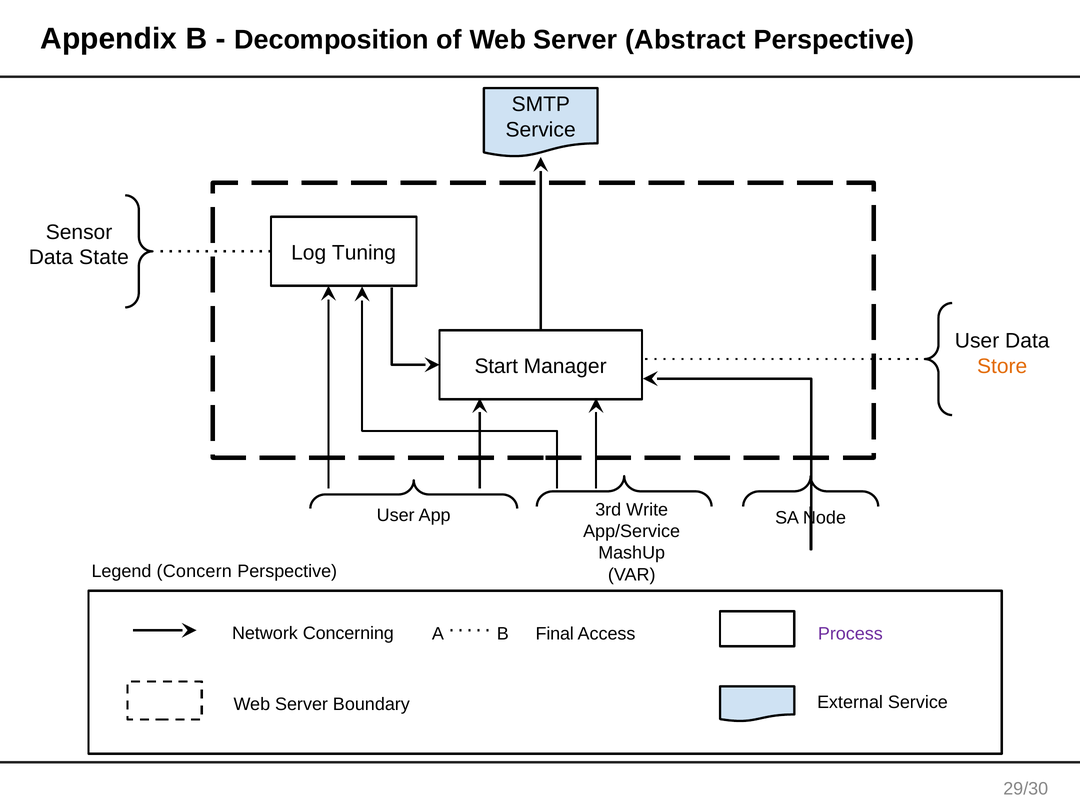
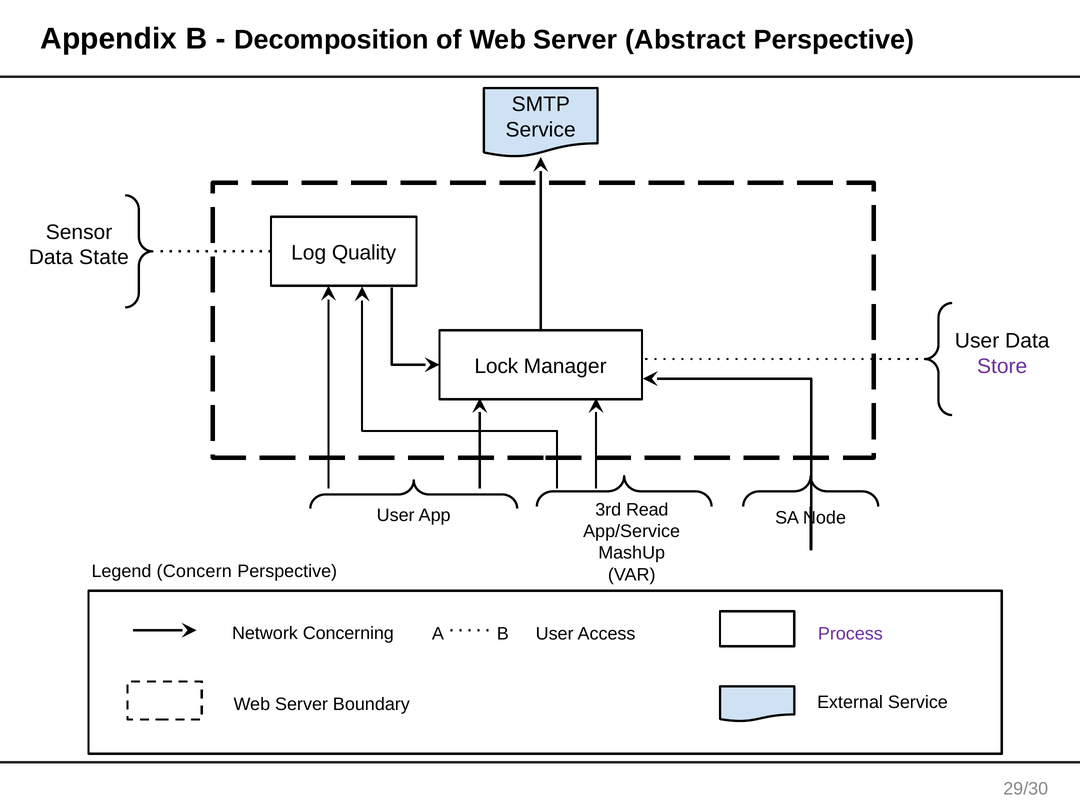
Tuning: Tuning -> Quality
Store colour: orange -> purple
Start: Start -> Lock
Write: Write -> Read
B Final: Final -> User
